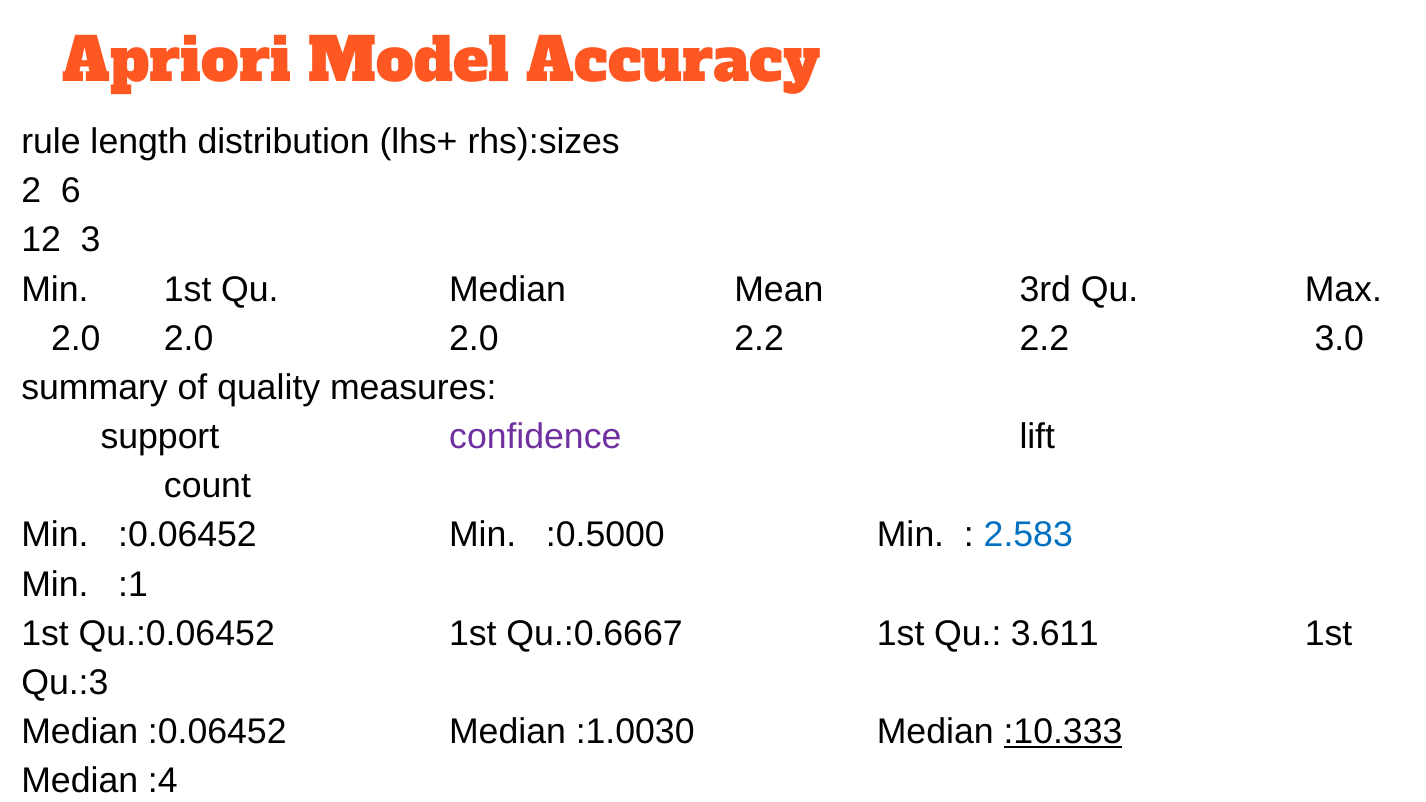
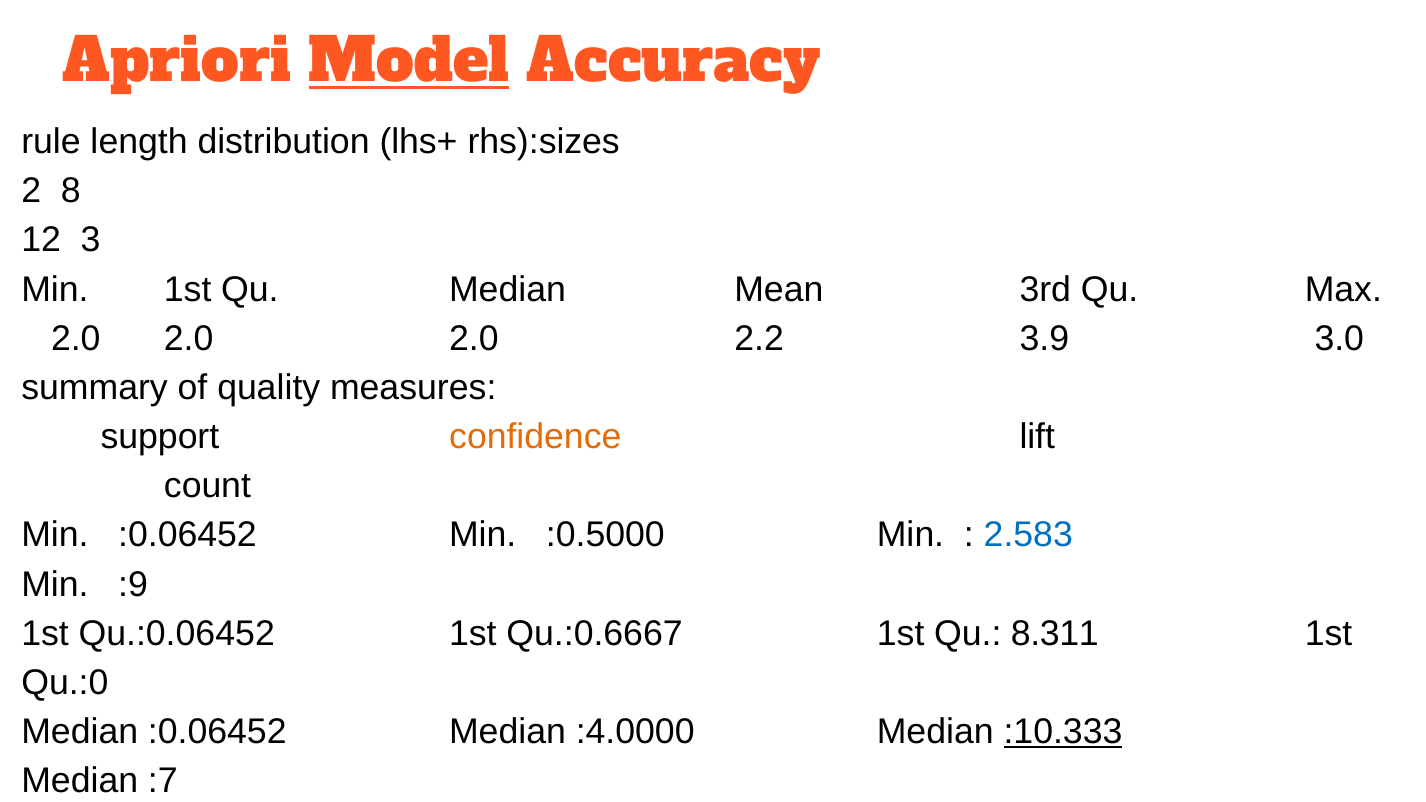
Model underline: none -> present
6: 6 -> 8
2.2 2.2: 2.2 -> 3.9
confidence colour: purple -> orange
:1: :1 -> :9
3.611: 3.611 -> 8.311
Qu.:3: Qu.:3 -> Qu.:0
:1.0030: :1.0030 -> :4.0000
:4: :4 -> :7
